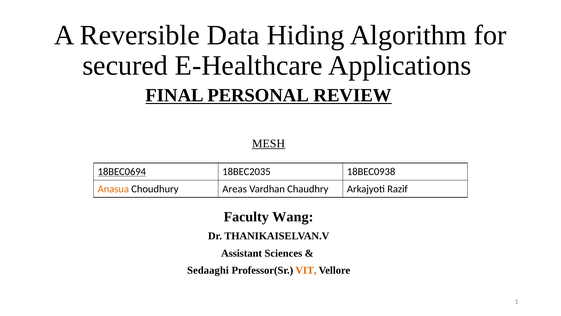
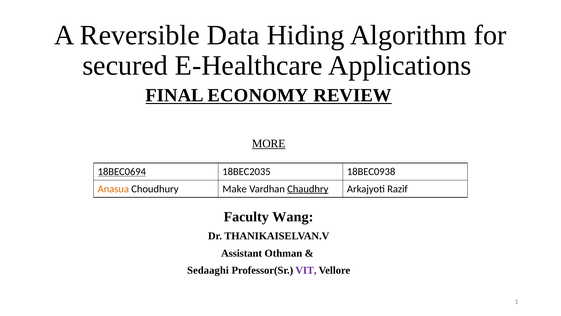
PERSONAL: PERSONAL -> ECONOMY
MESH: MESH -> MORE
Areas: Areas -> Make
Chaudhry underline: none -> present
Sciences: Sciences -> Othman
VIT colour: orange -> purple
